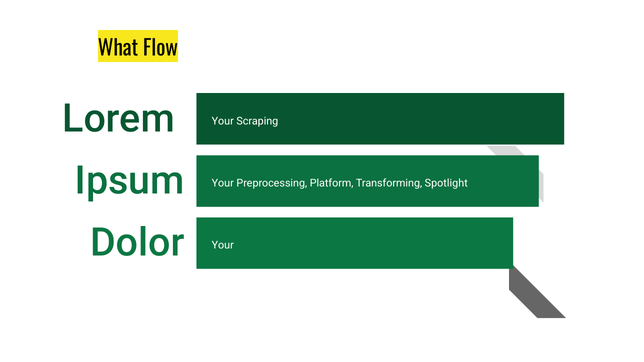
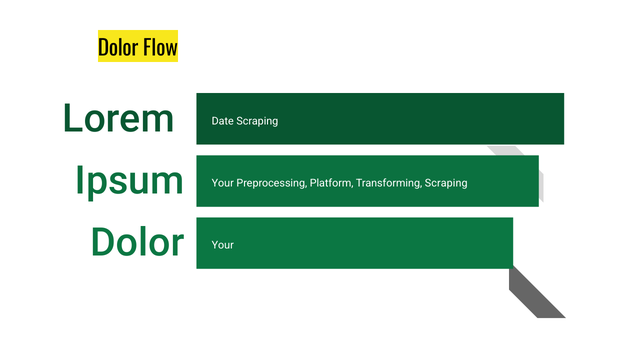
What at (118, 49): What -> Dolor
Lorem Your: Your -> Date
Transforming Spotlight: Spotlight -> Scraping
